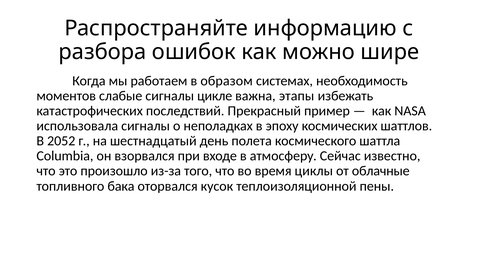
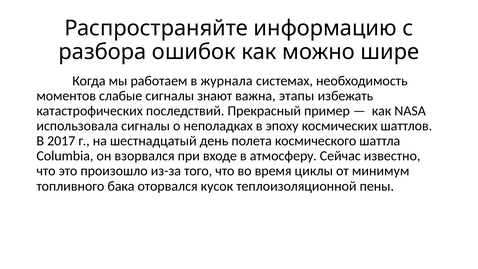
образом: образом -> журнала
цикле: цикле -> знают
2052: 2052 -> 2017
облачные: облачные -> минимум
